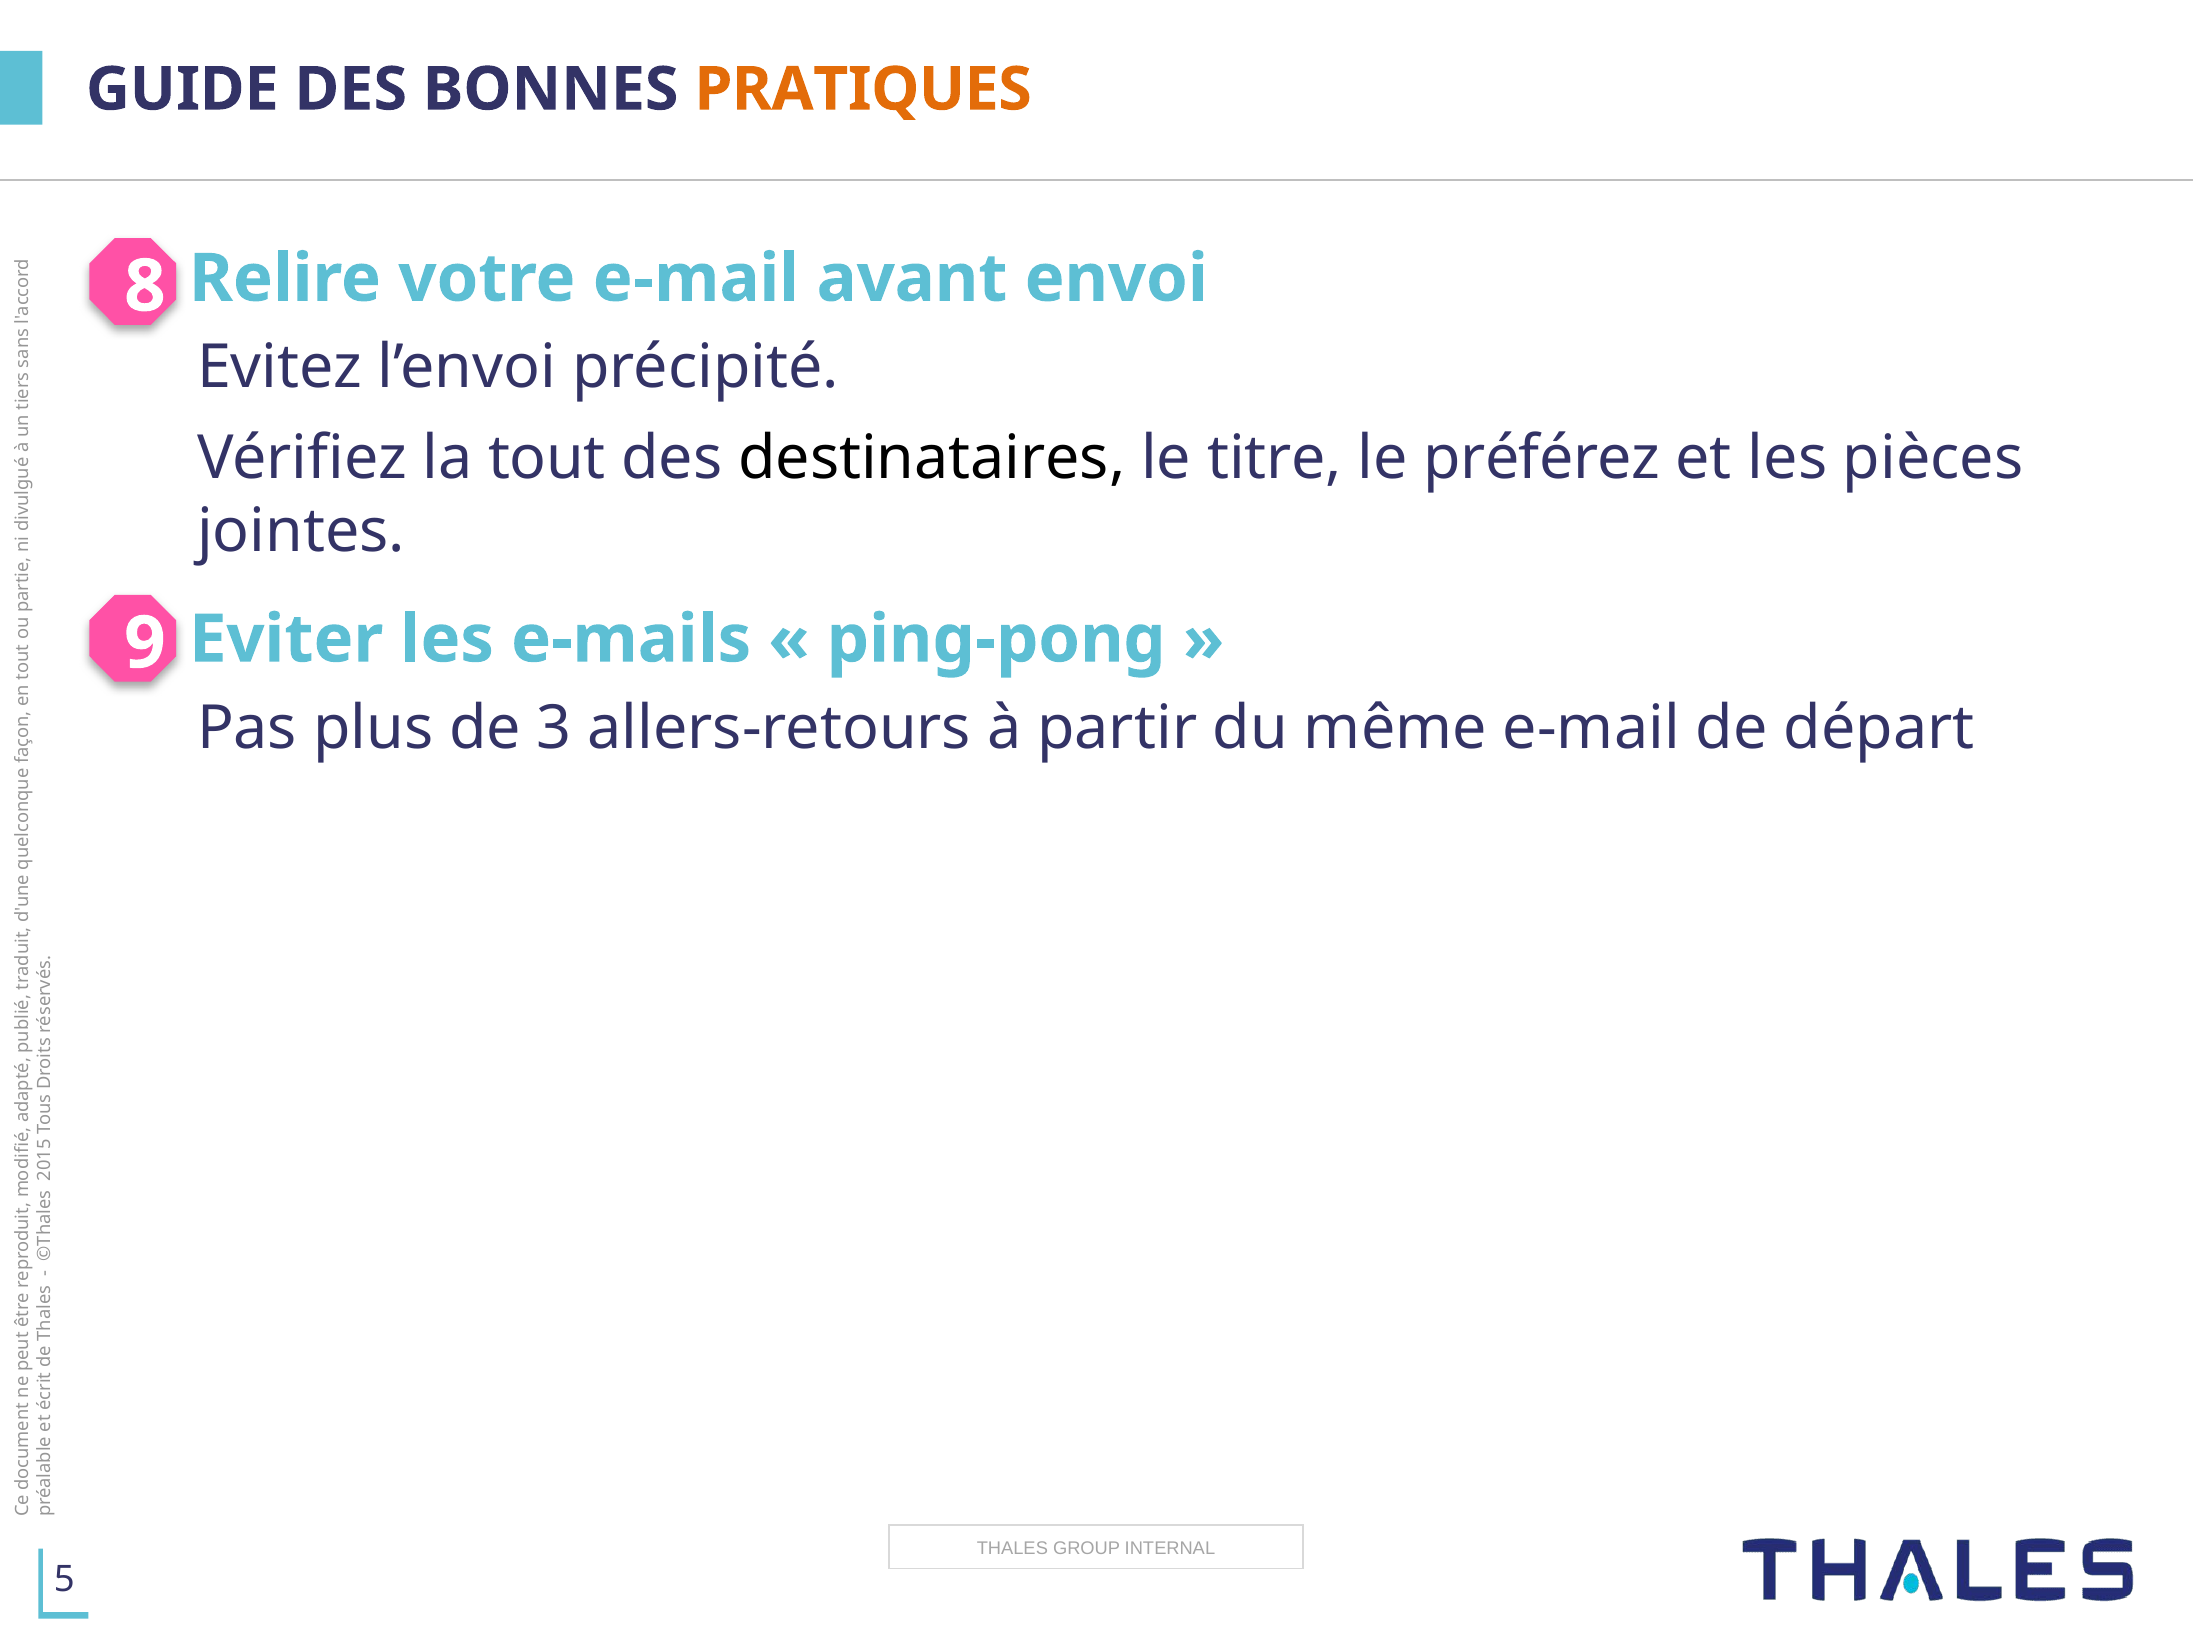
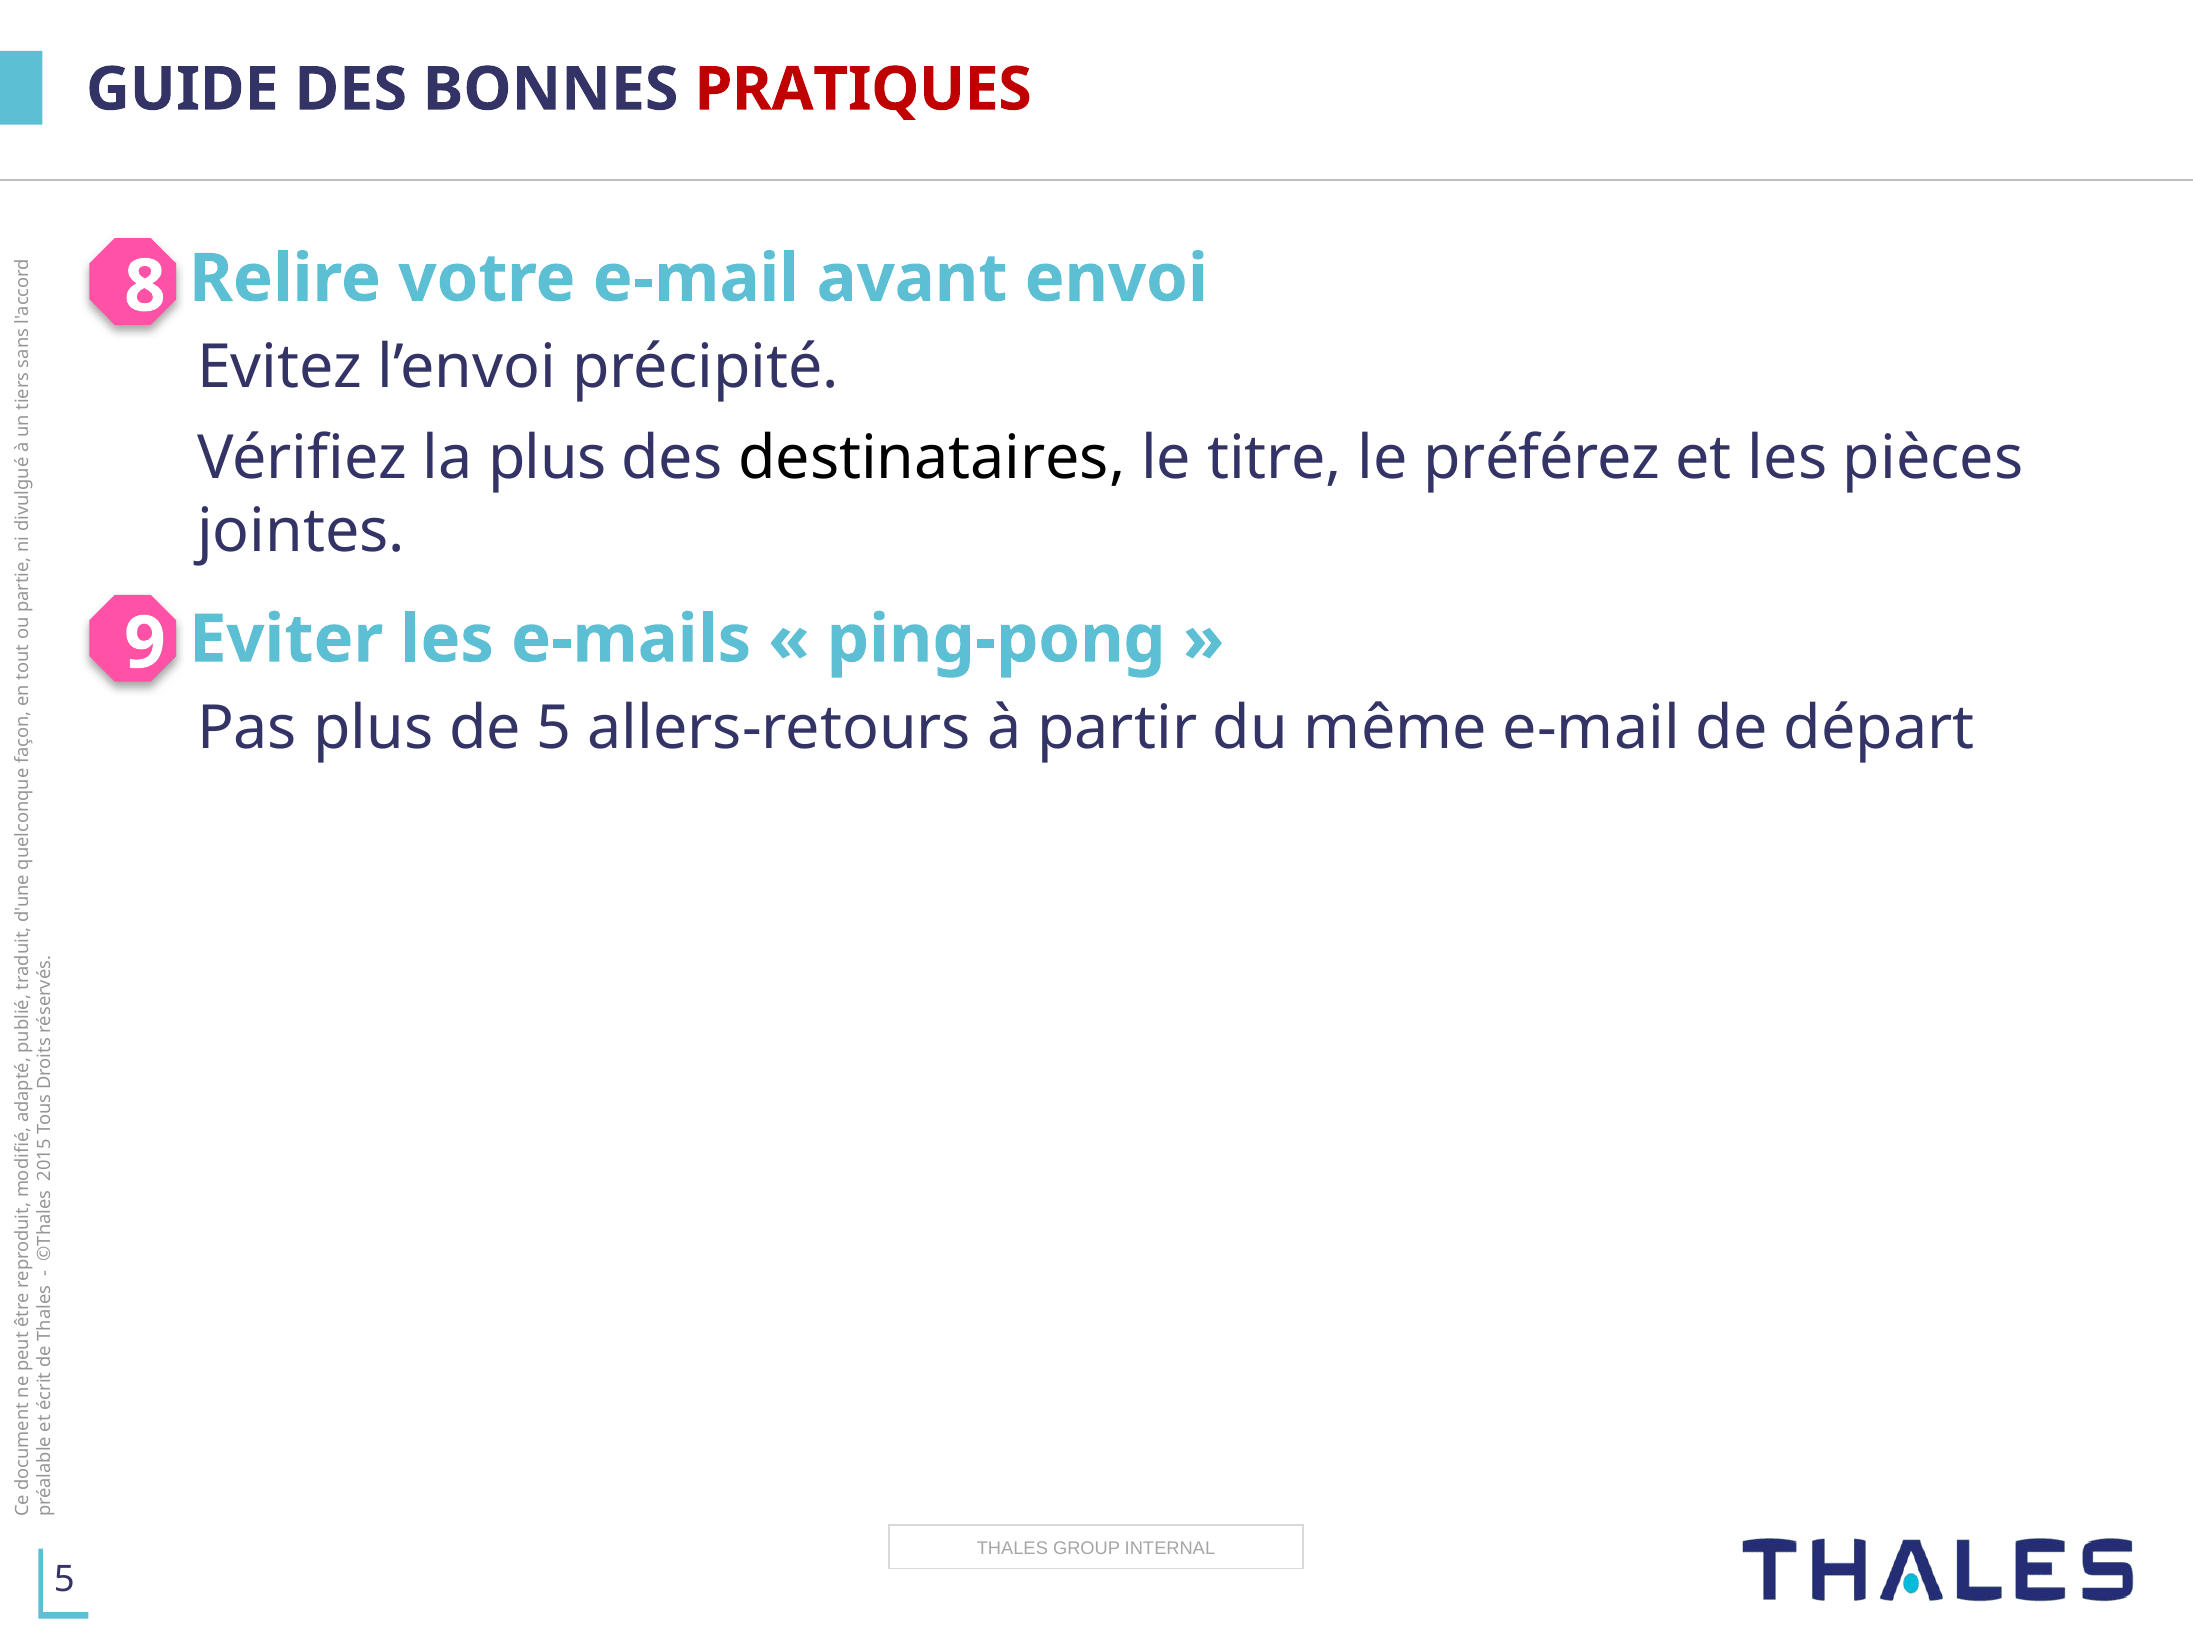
PRATIQUES colour: orange -> red
la tout: tout -> plus
de 3: 3 -> 5
